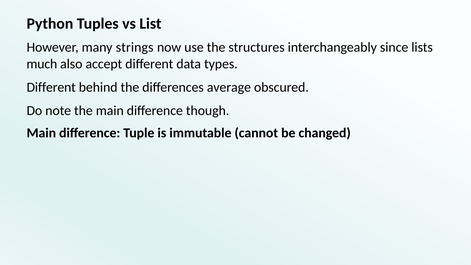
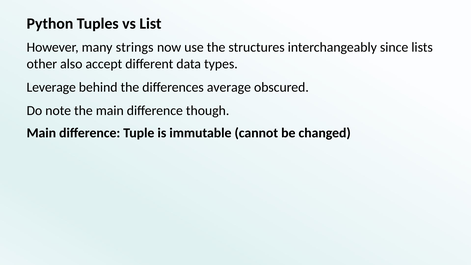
much: much -> other
Different at (51, 87): Different -> Leverage
